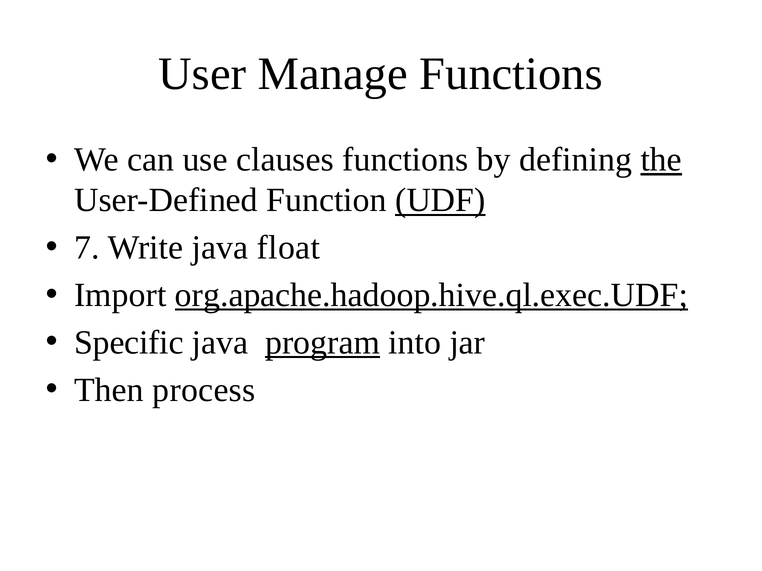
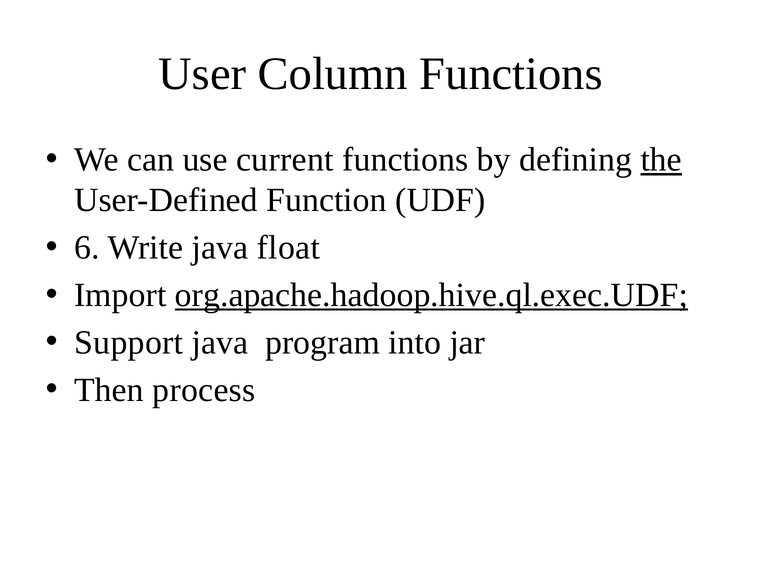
Manage: Manage -> Column
clauses: clauses -> current
UDF underline: present -> none
7: 7 -> 6
Specific: Specific -> Support
program underline: present -> none
